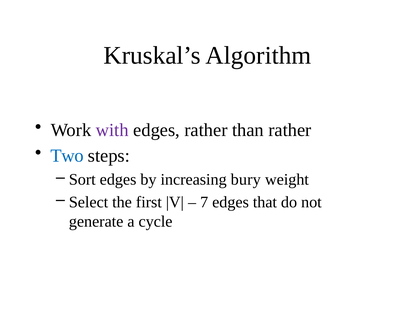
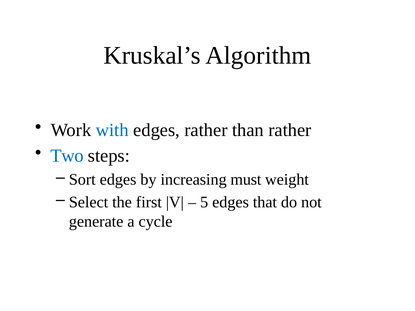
with colour: purple -> blue
bury: bury -> must
7: 7 -> 5
